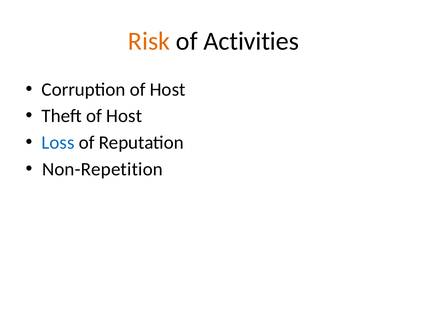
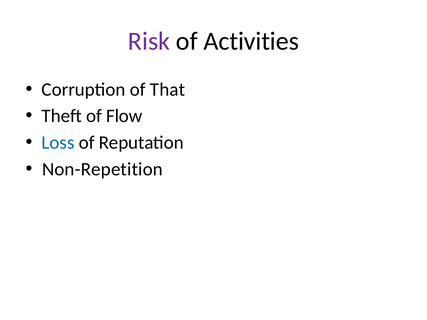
Risk colour: orange -> purple
Corruption of Host: Host -> That
Theft of Host: Host -> Flow
